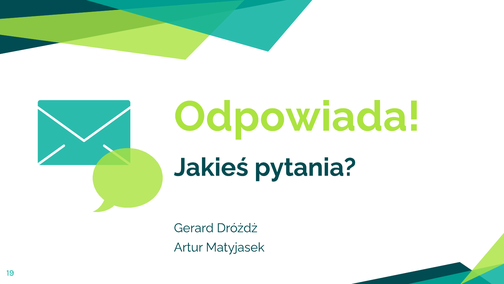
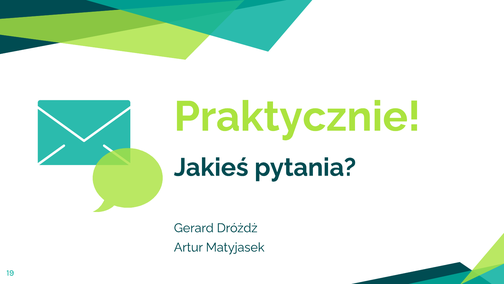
Odpowiada: Odpowiada -> Praktycznie
